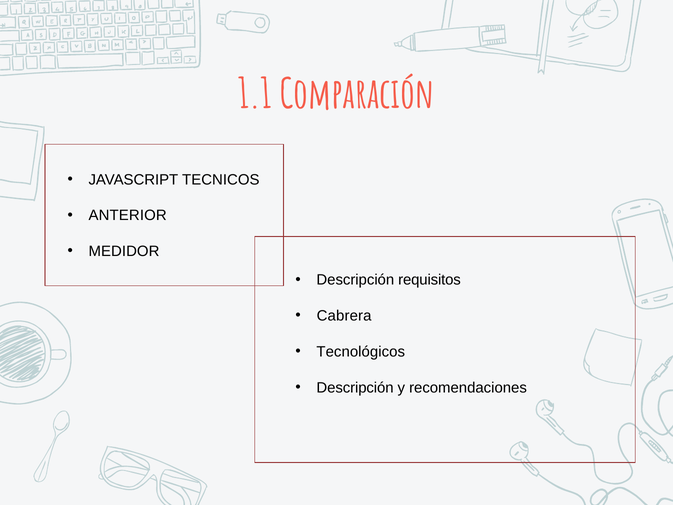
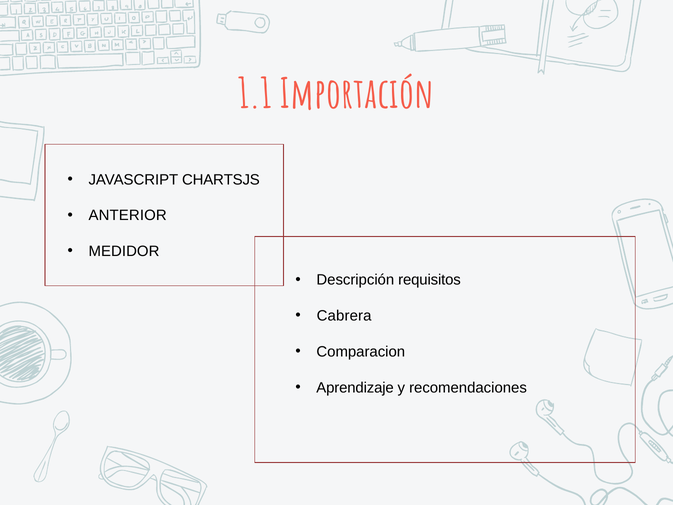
Comparación: Comparación -> Importación
TECNICOS: TECNICOS -> CHARTSJS
Tecnológicos: Tecnológicos -> Comparacion
Descripción at (355, 387): Descripción -> Aprendizaje
